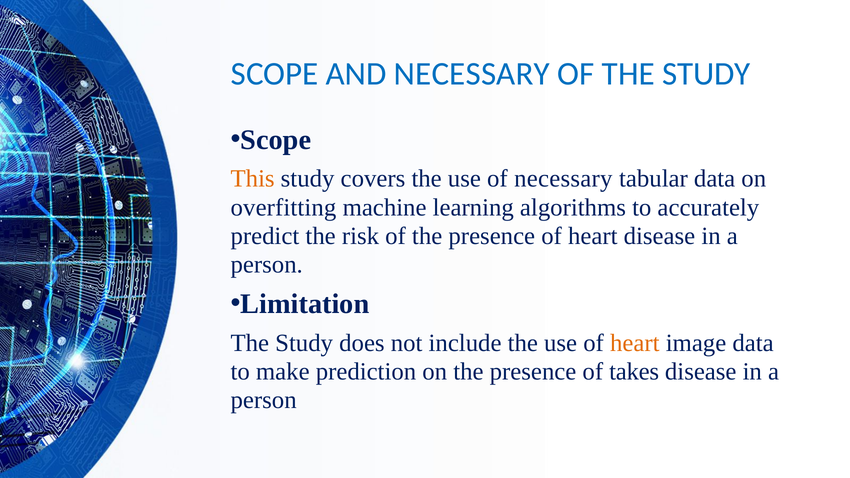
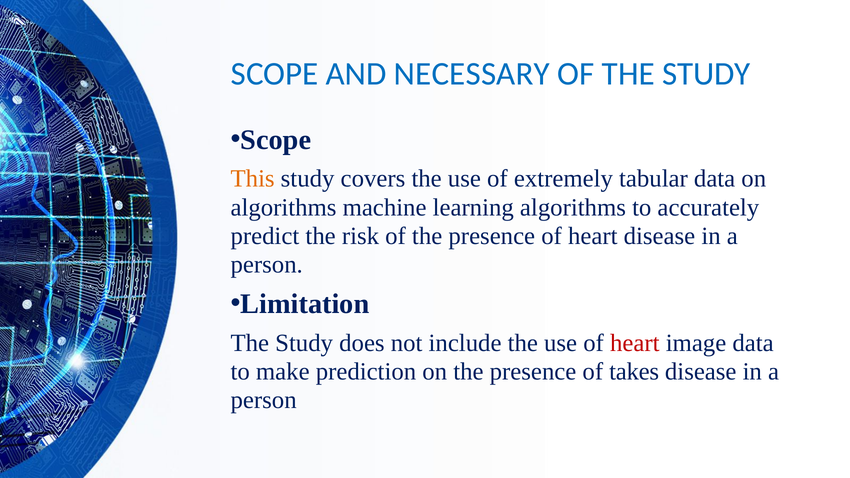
of necessary: necessary -> extremely
overfitting at (283, 207): overfitting -> algorithms
heart at (635, 343) colour: orange -> red
